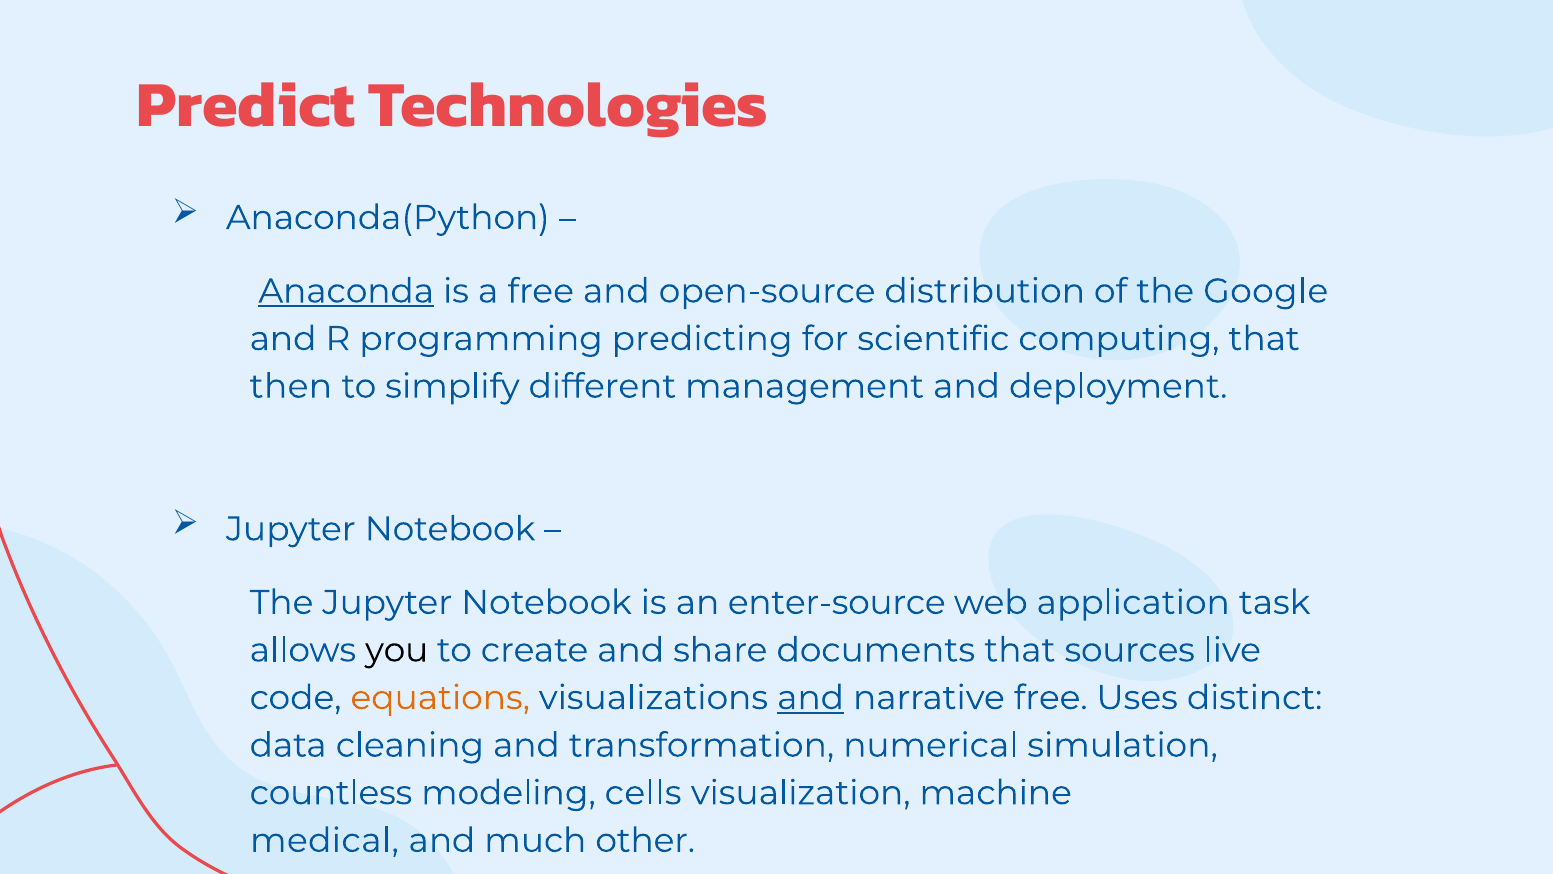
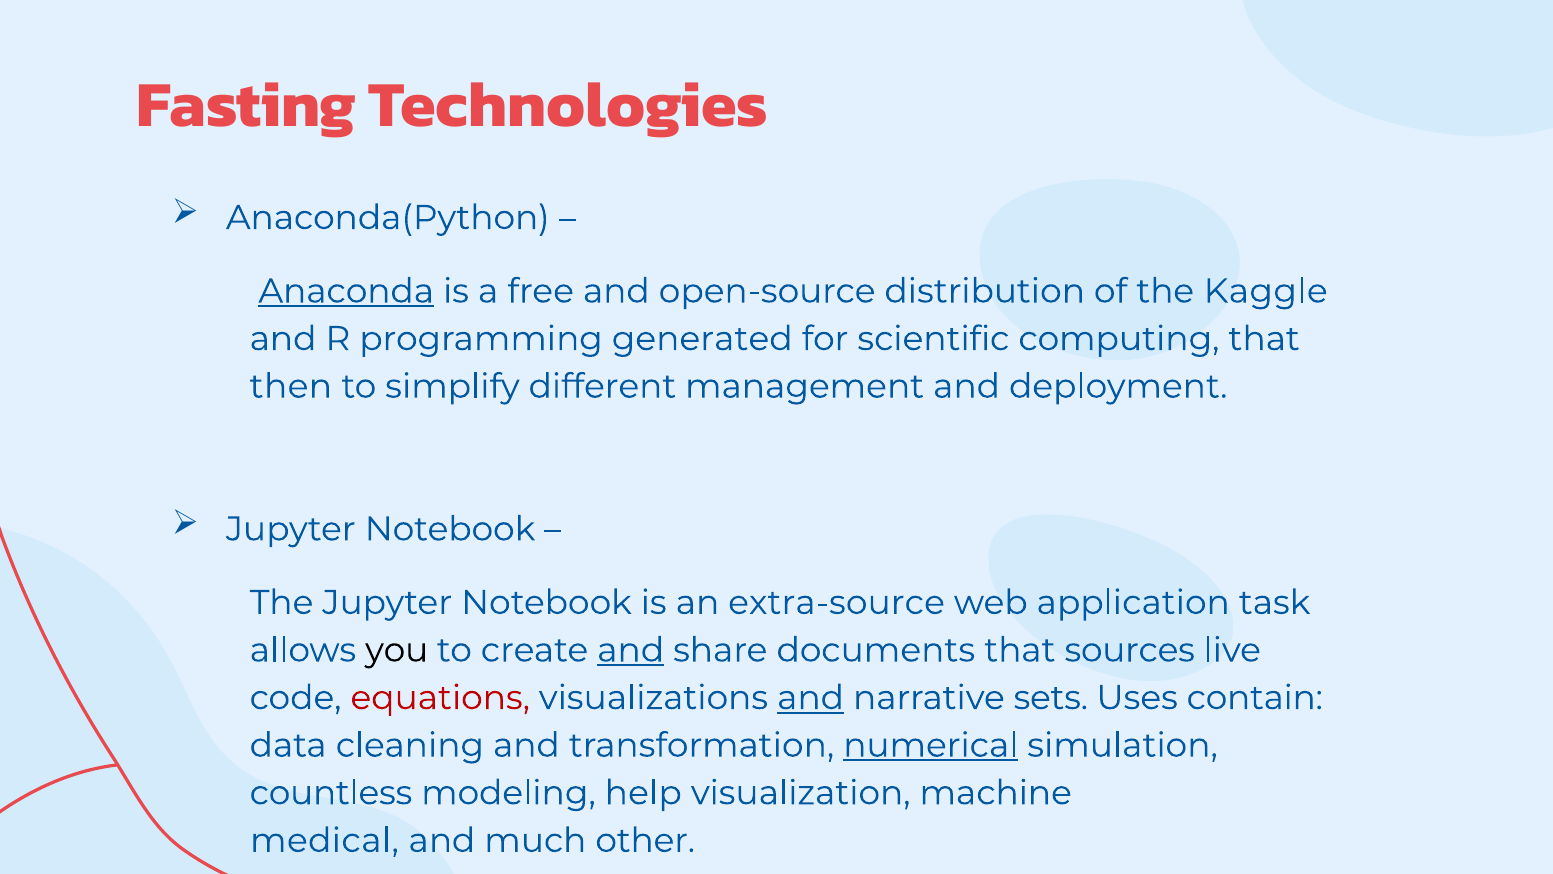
Predict: Predict -> Fasting
Google: Google -> Kaggle
predicting: predicting -> generated
enter-source: enter-source -> extra-source
and at (631, 650) underline: none -> present
equations colour: orange -> red
narrative free: free -> sets
distinct: distinct -> contain
numerical underline: none -> present
cells: cells -> help
